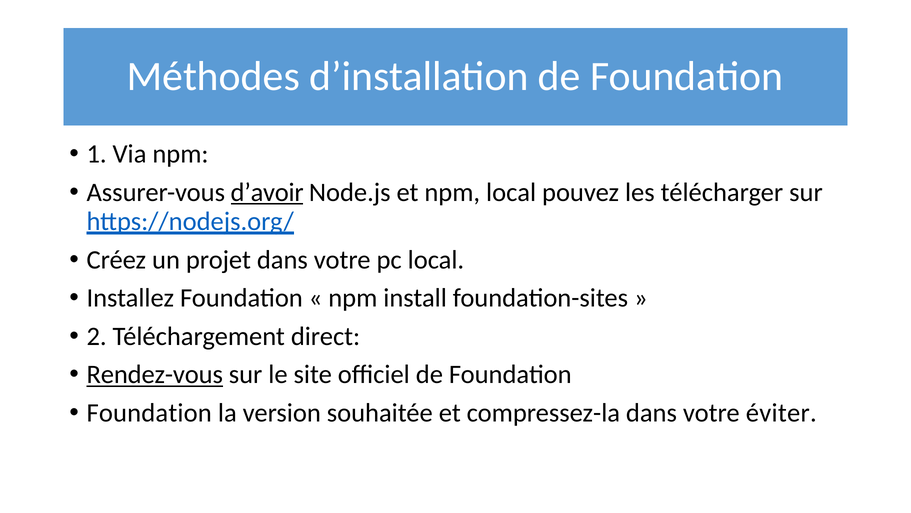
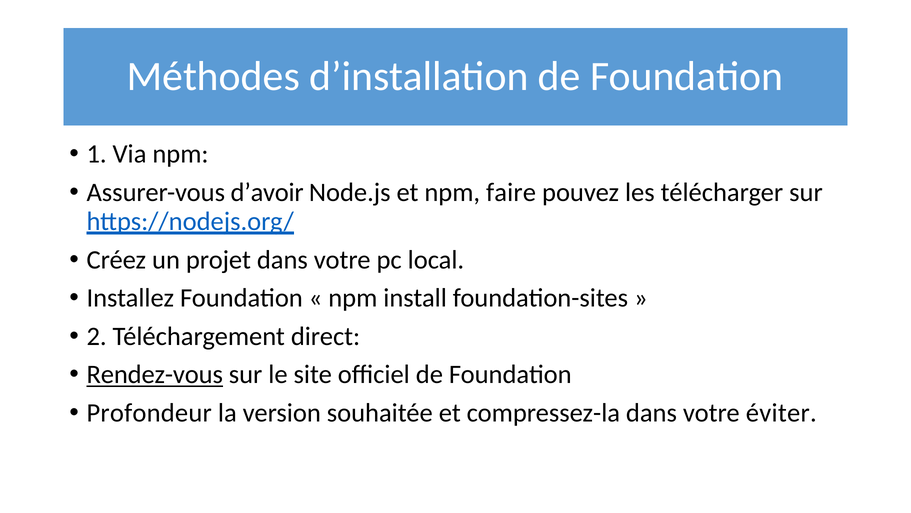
d’avoir underline: present -> none
npm local: local -> faire
Foundation at (149, 412): Foundation -> Profondeur
